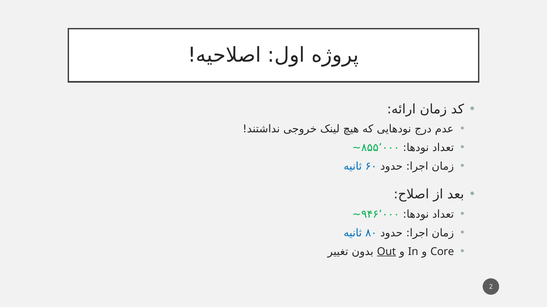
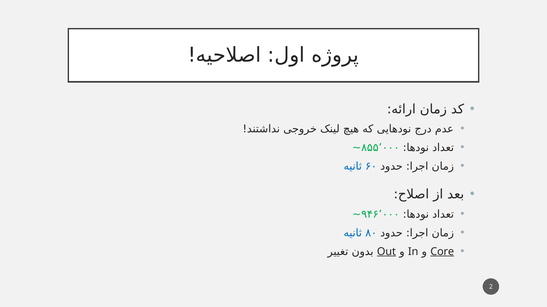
Core underline: none -> present
